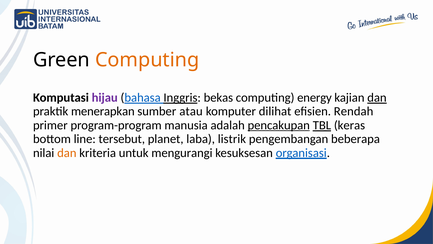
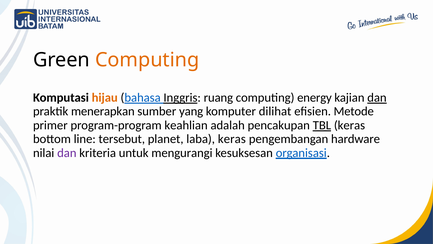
hijau colour: purple -> orange
bekas: bekas -> ruang
atau: atau -> yang
Rendah: Rendah -> Metode
manusia: manusia -> keahlian
pencakupan underline: present -> none
laba listrik: listrik -> keras
beberapa: beberapa -> hardware
dan at (67, 153) colour: orange -> purple
